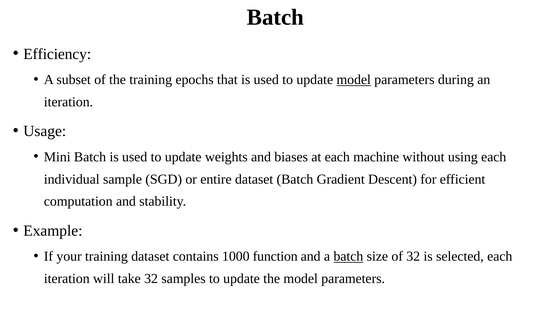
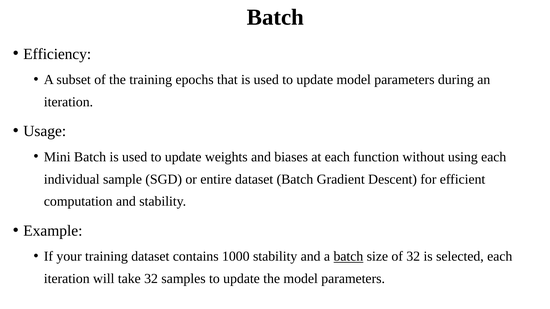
model at (354, 80) underline: present -> none
machine: machine -> function
1000 function: function -> stability
